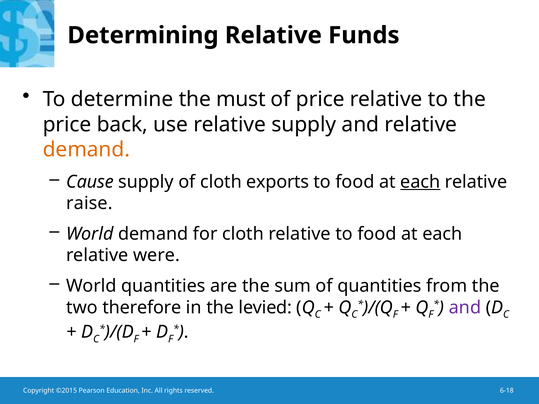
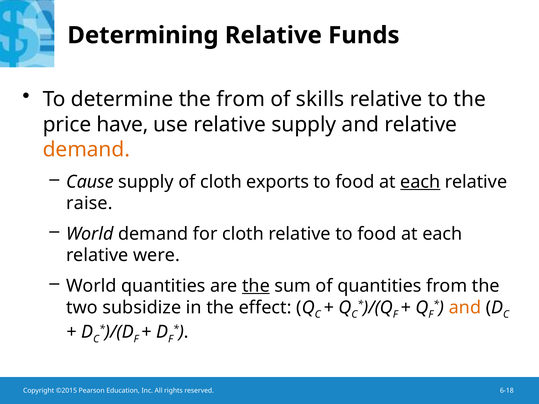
the must: must -> from
of price: price -> skills
back: back -> have
the at (256, 286) underline: none -> present
therefore: therefore -> subsidize
levied: levied -> effect
and at (465, 308) colour: purple -> orange
